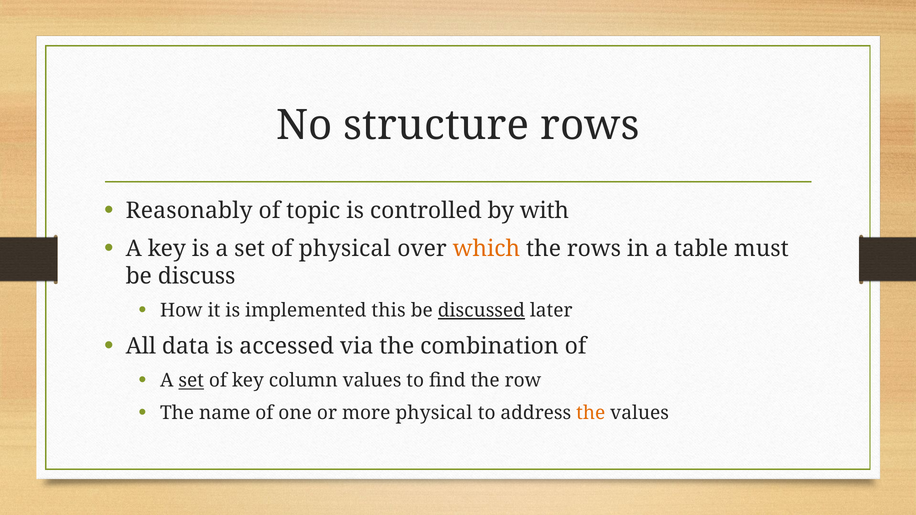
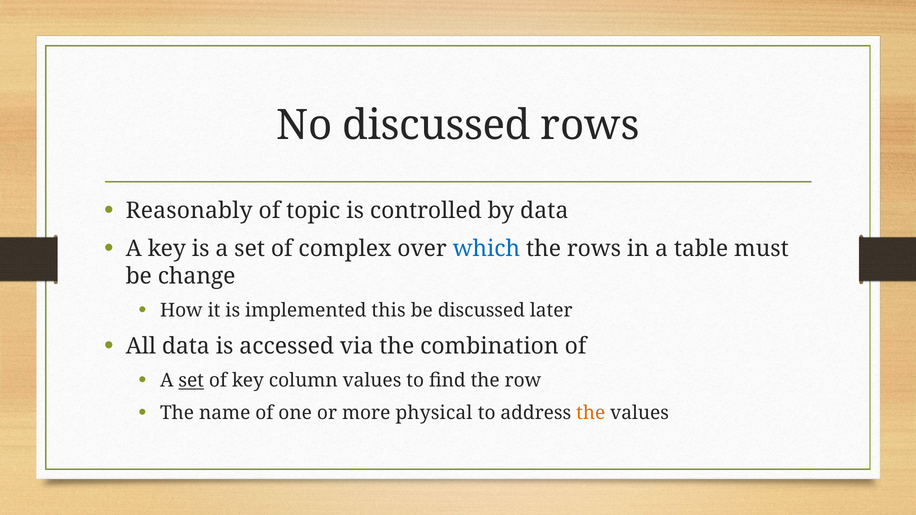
No structure: structure -> discussed
by with: with -> data
of physical: physical -> complex
which colour: orange -> blue
discuss: discuss -> change
discussed at (481, 311) underline: present -> none
